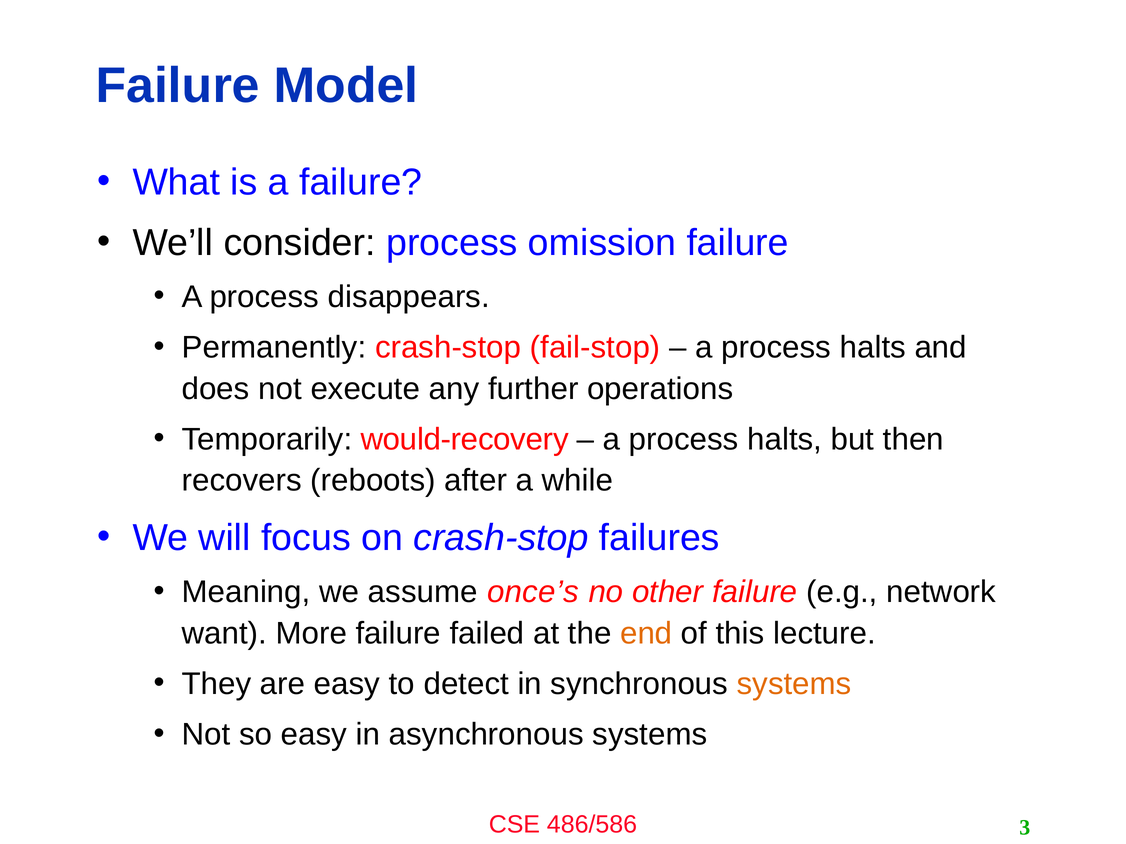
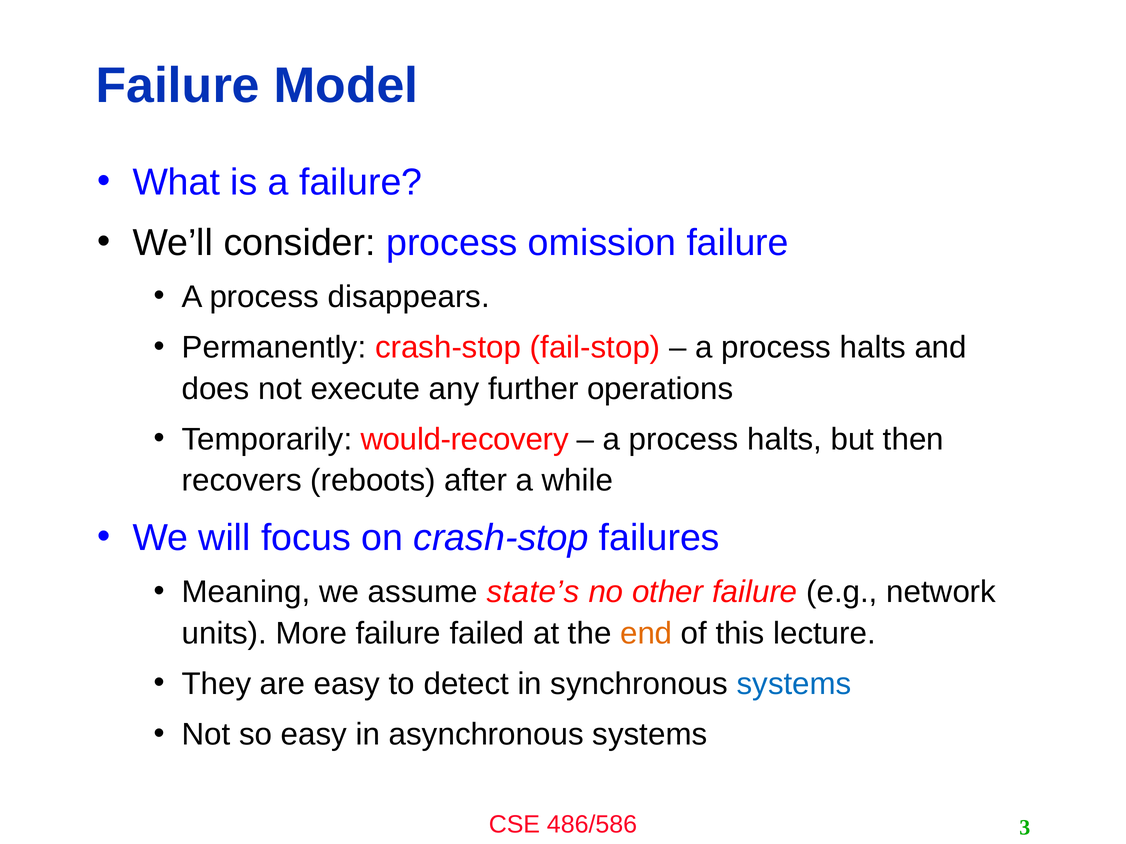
once’s: once’s -> state’s
want: want -> units
systems at (794, 684) colour: orange -> blue
